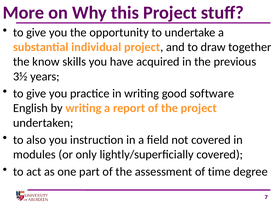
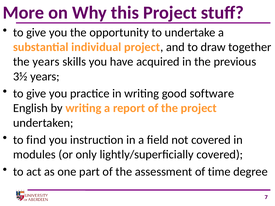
the know: know -> years
also: also -> find
